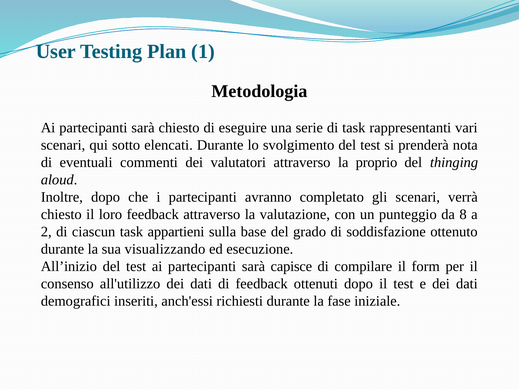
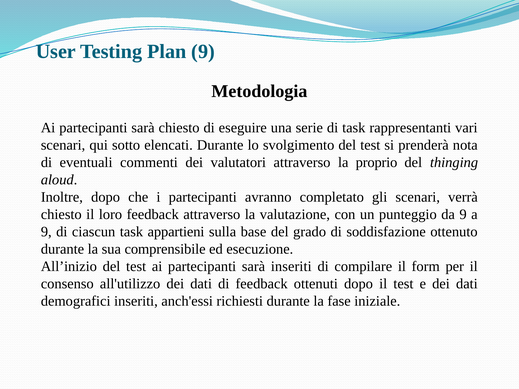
Plan 1: 1 -> 9
da 8: 8 -> 9
2 at (46, 232): 2 -> 9
visualizzando: visualizzando -> comprensibile
sarà capisce: capisce -> inseriti
